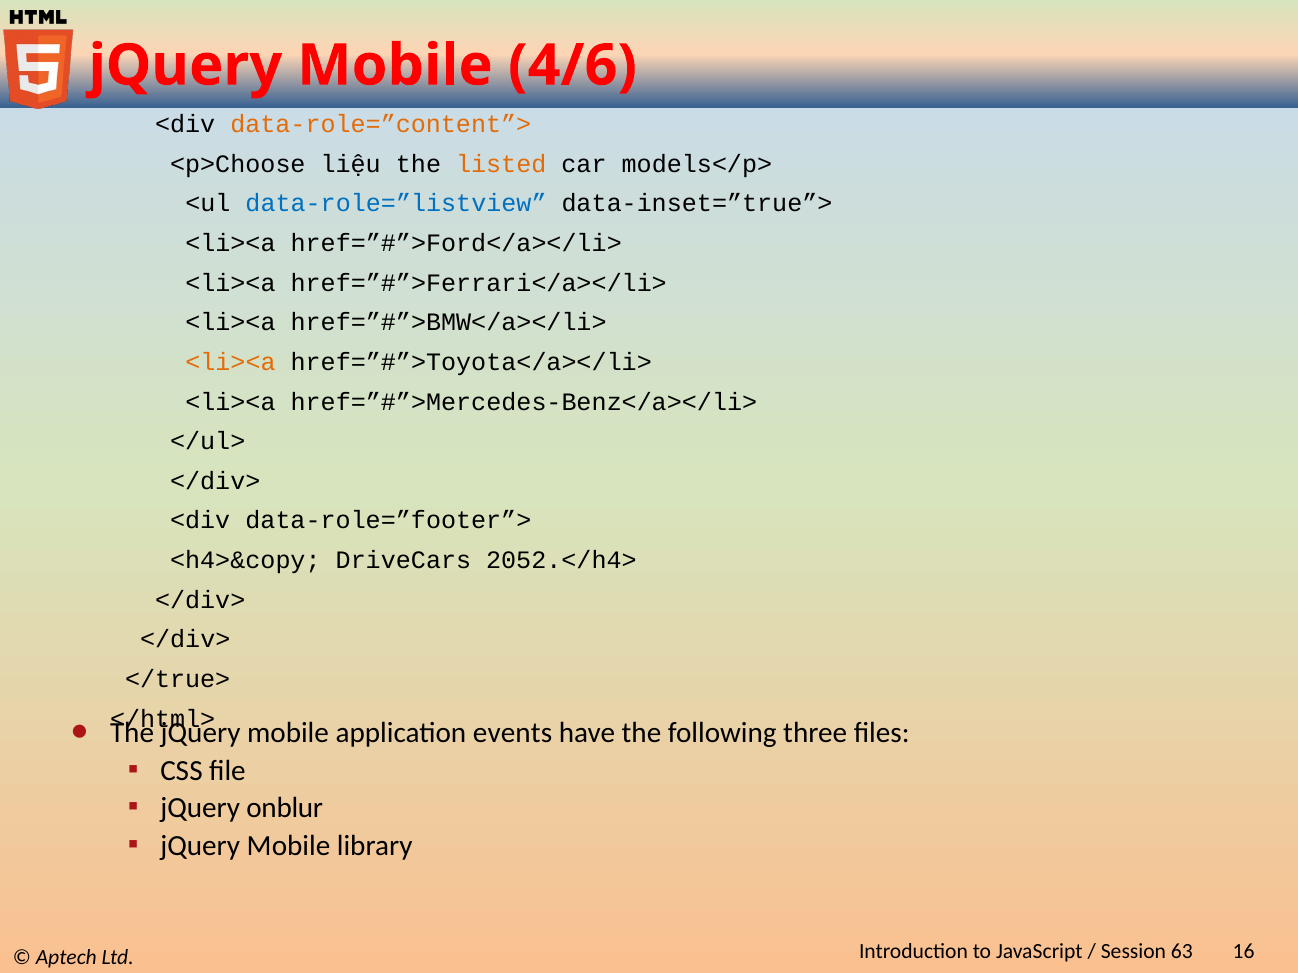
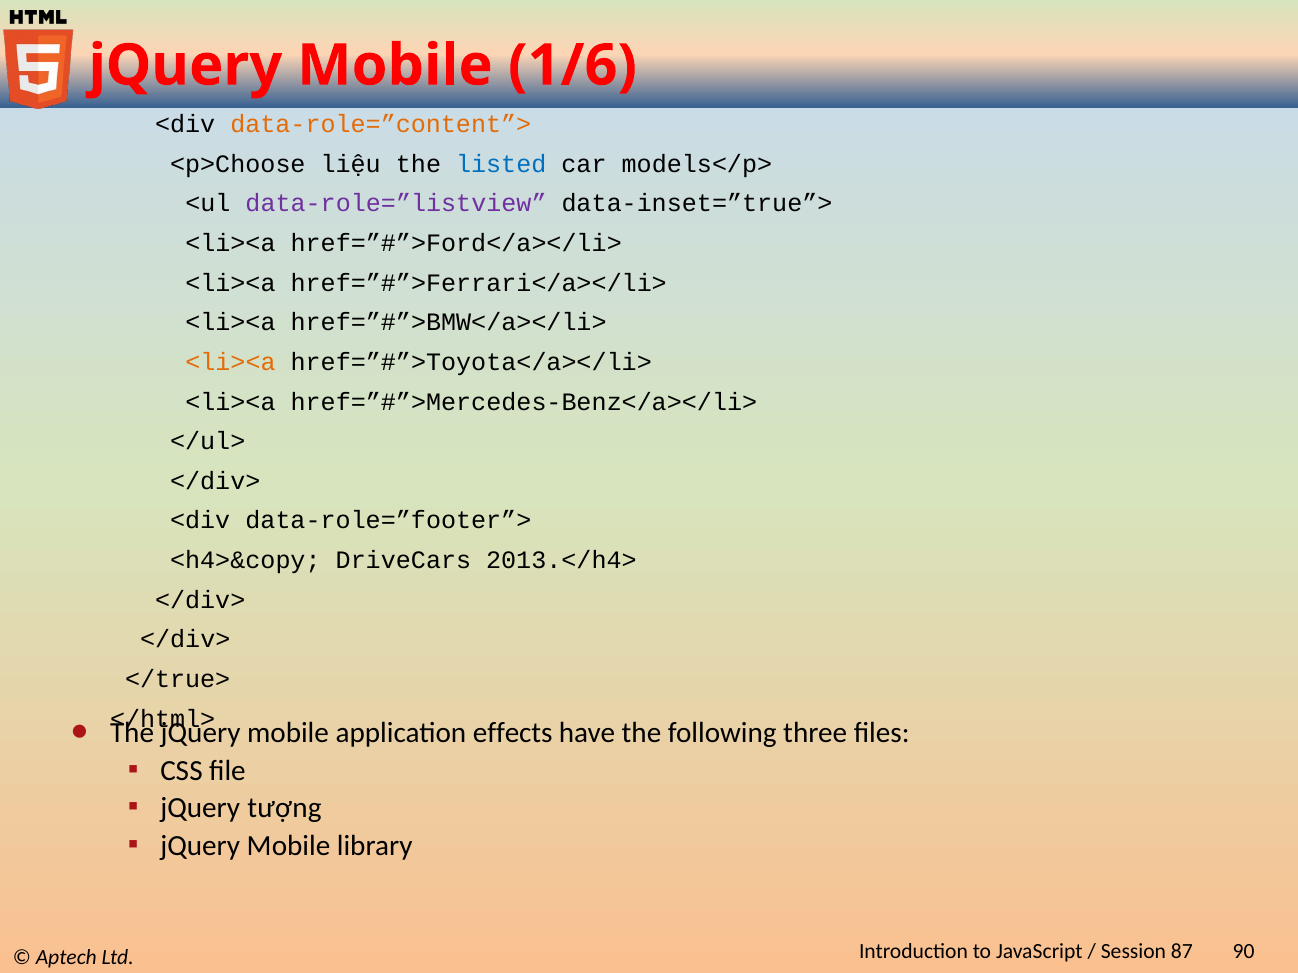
4/6: 4/6 -> 1/6
listed colour: orange -> blue
data-role=”listview colour: blue -> purple
2052.</h4>: 2052.</h4> -> 2013.</h4>
events: events -> effects
onblur: onblur -> tượng
63: 63 -> 87
16: 16 -> 90
